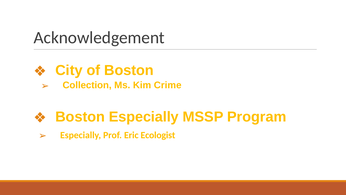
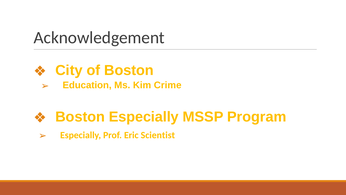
Collection: Collection -> Education
Ecologist: Ecologist -> Scientist
